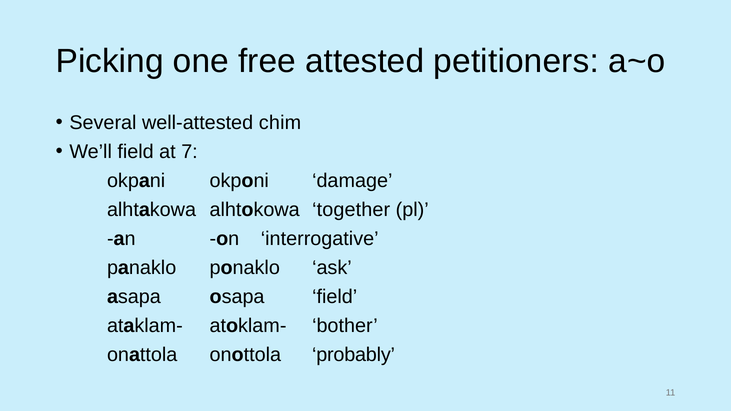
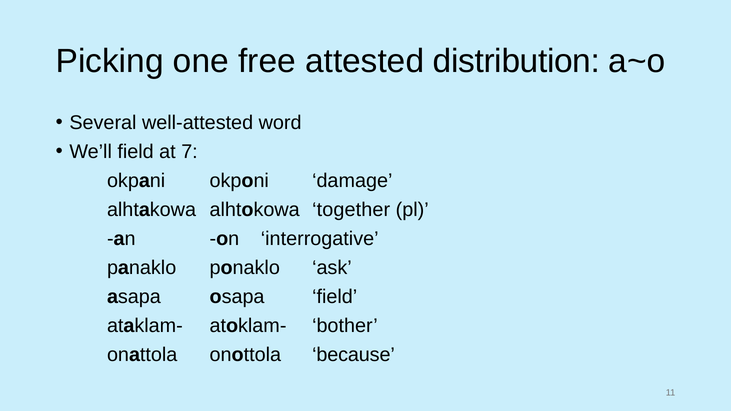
petitioners: petitioners -> distribution
chim: chim -> word
probably: probably -> because
